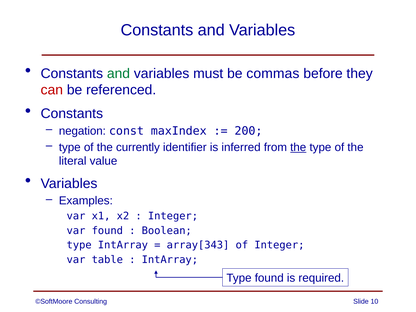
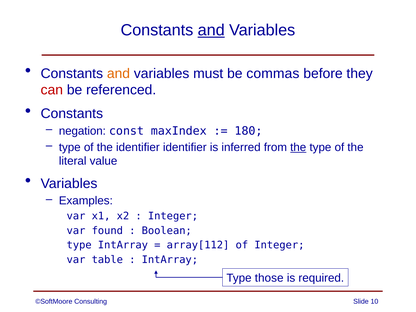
and at (211, 30) underline: none -> present
and at (118, 73) colour: green -> orange
200: 200 -> 180
the currently: currently -> identifier
array[343: array[343 -> array[112
Type found: found -> those
